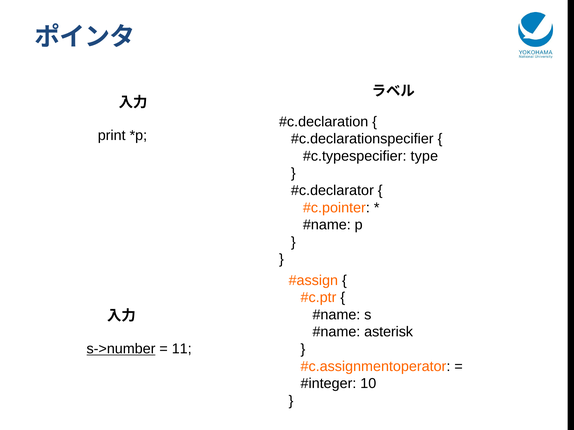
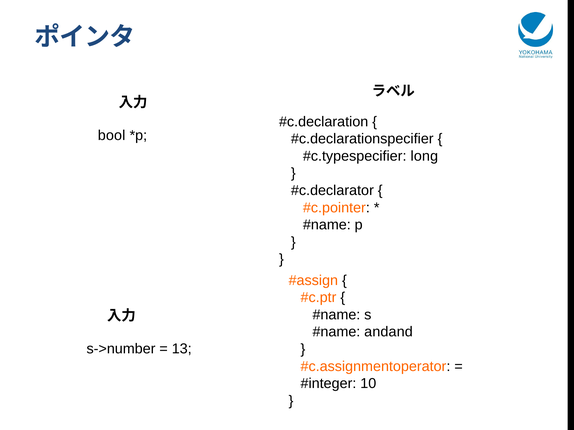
print: print -> bool
type: type -> long
asterisk: asterisk -> andand
s->number underline: present -> none
11: 11 -> 13
